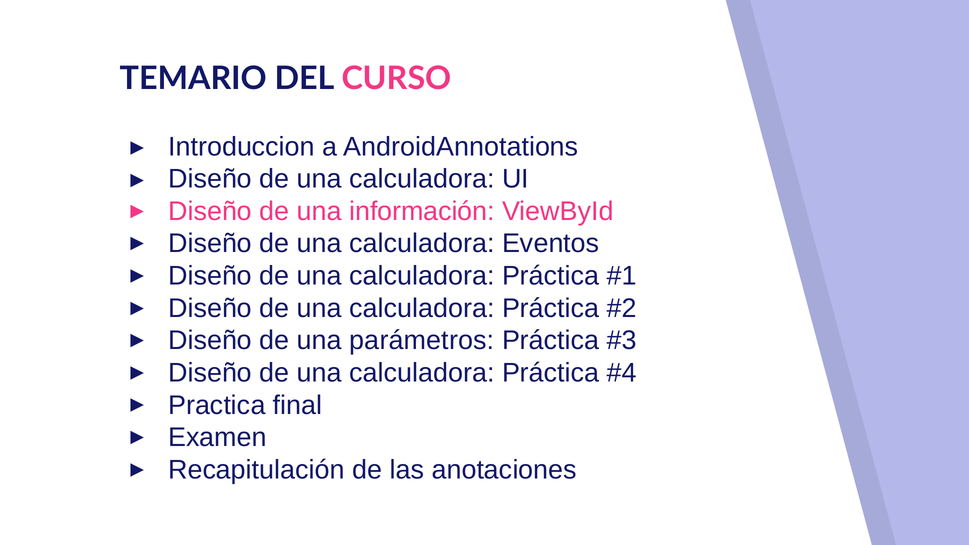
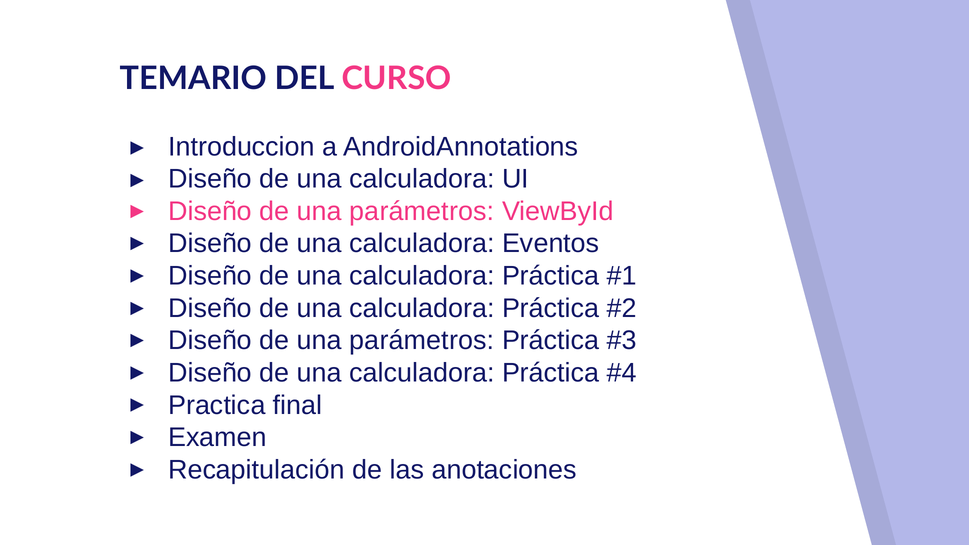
información at (422, 211): información -> parámetros
